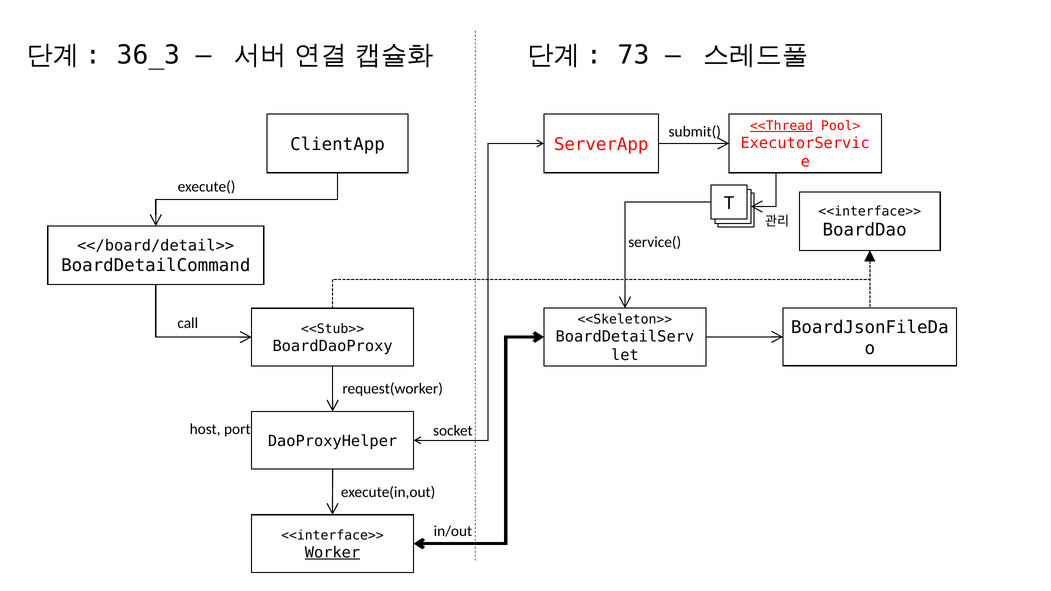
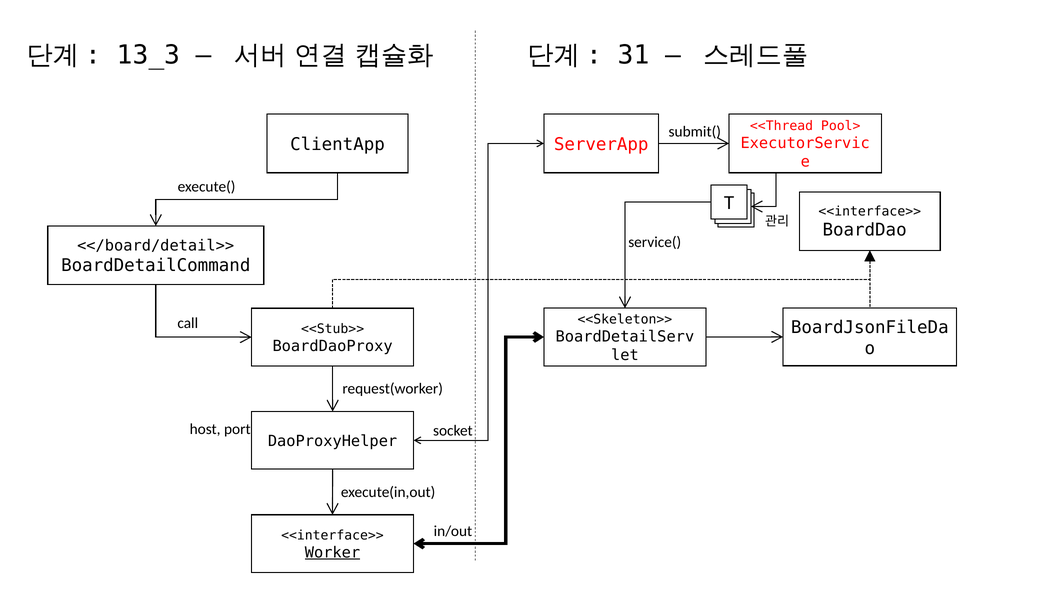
36_3: 36_3 -> 13_3
73: 73 -> 31
<<Thread underline: present -> none
